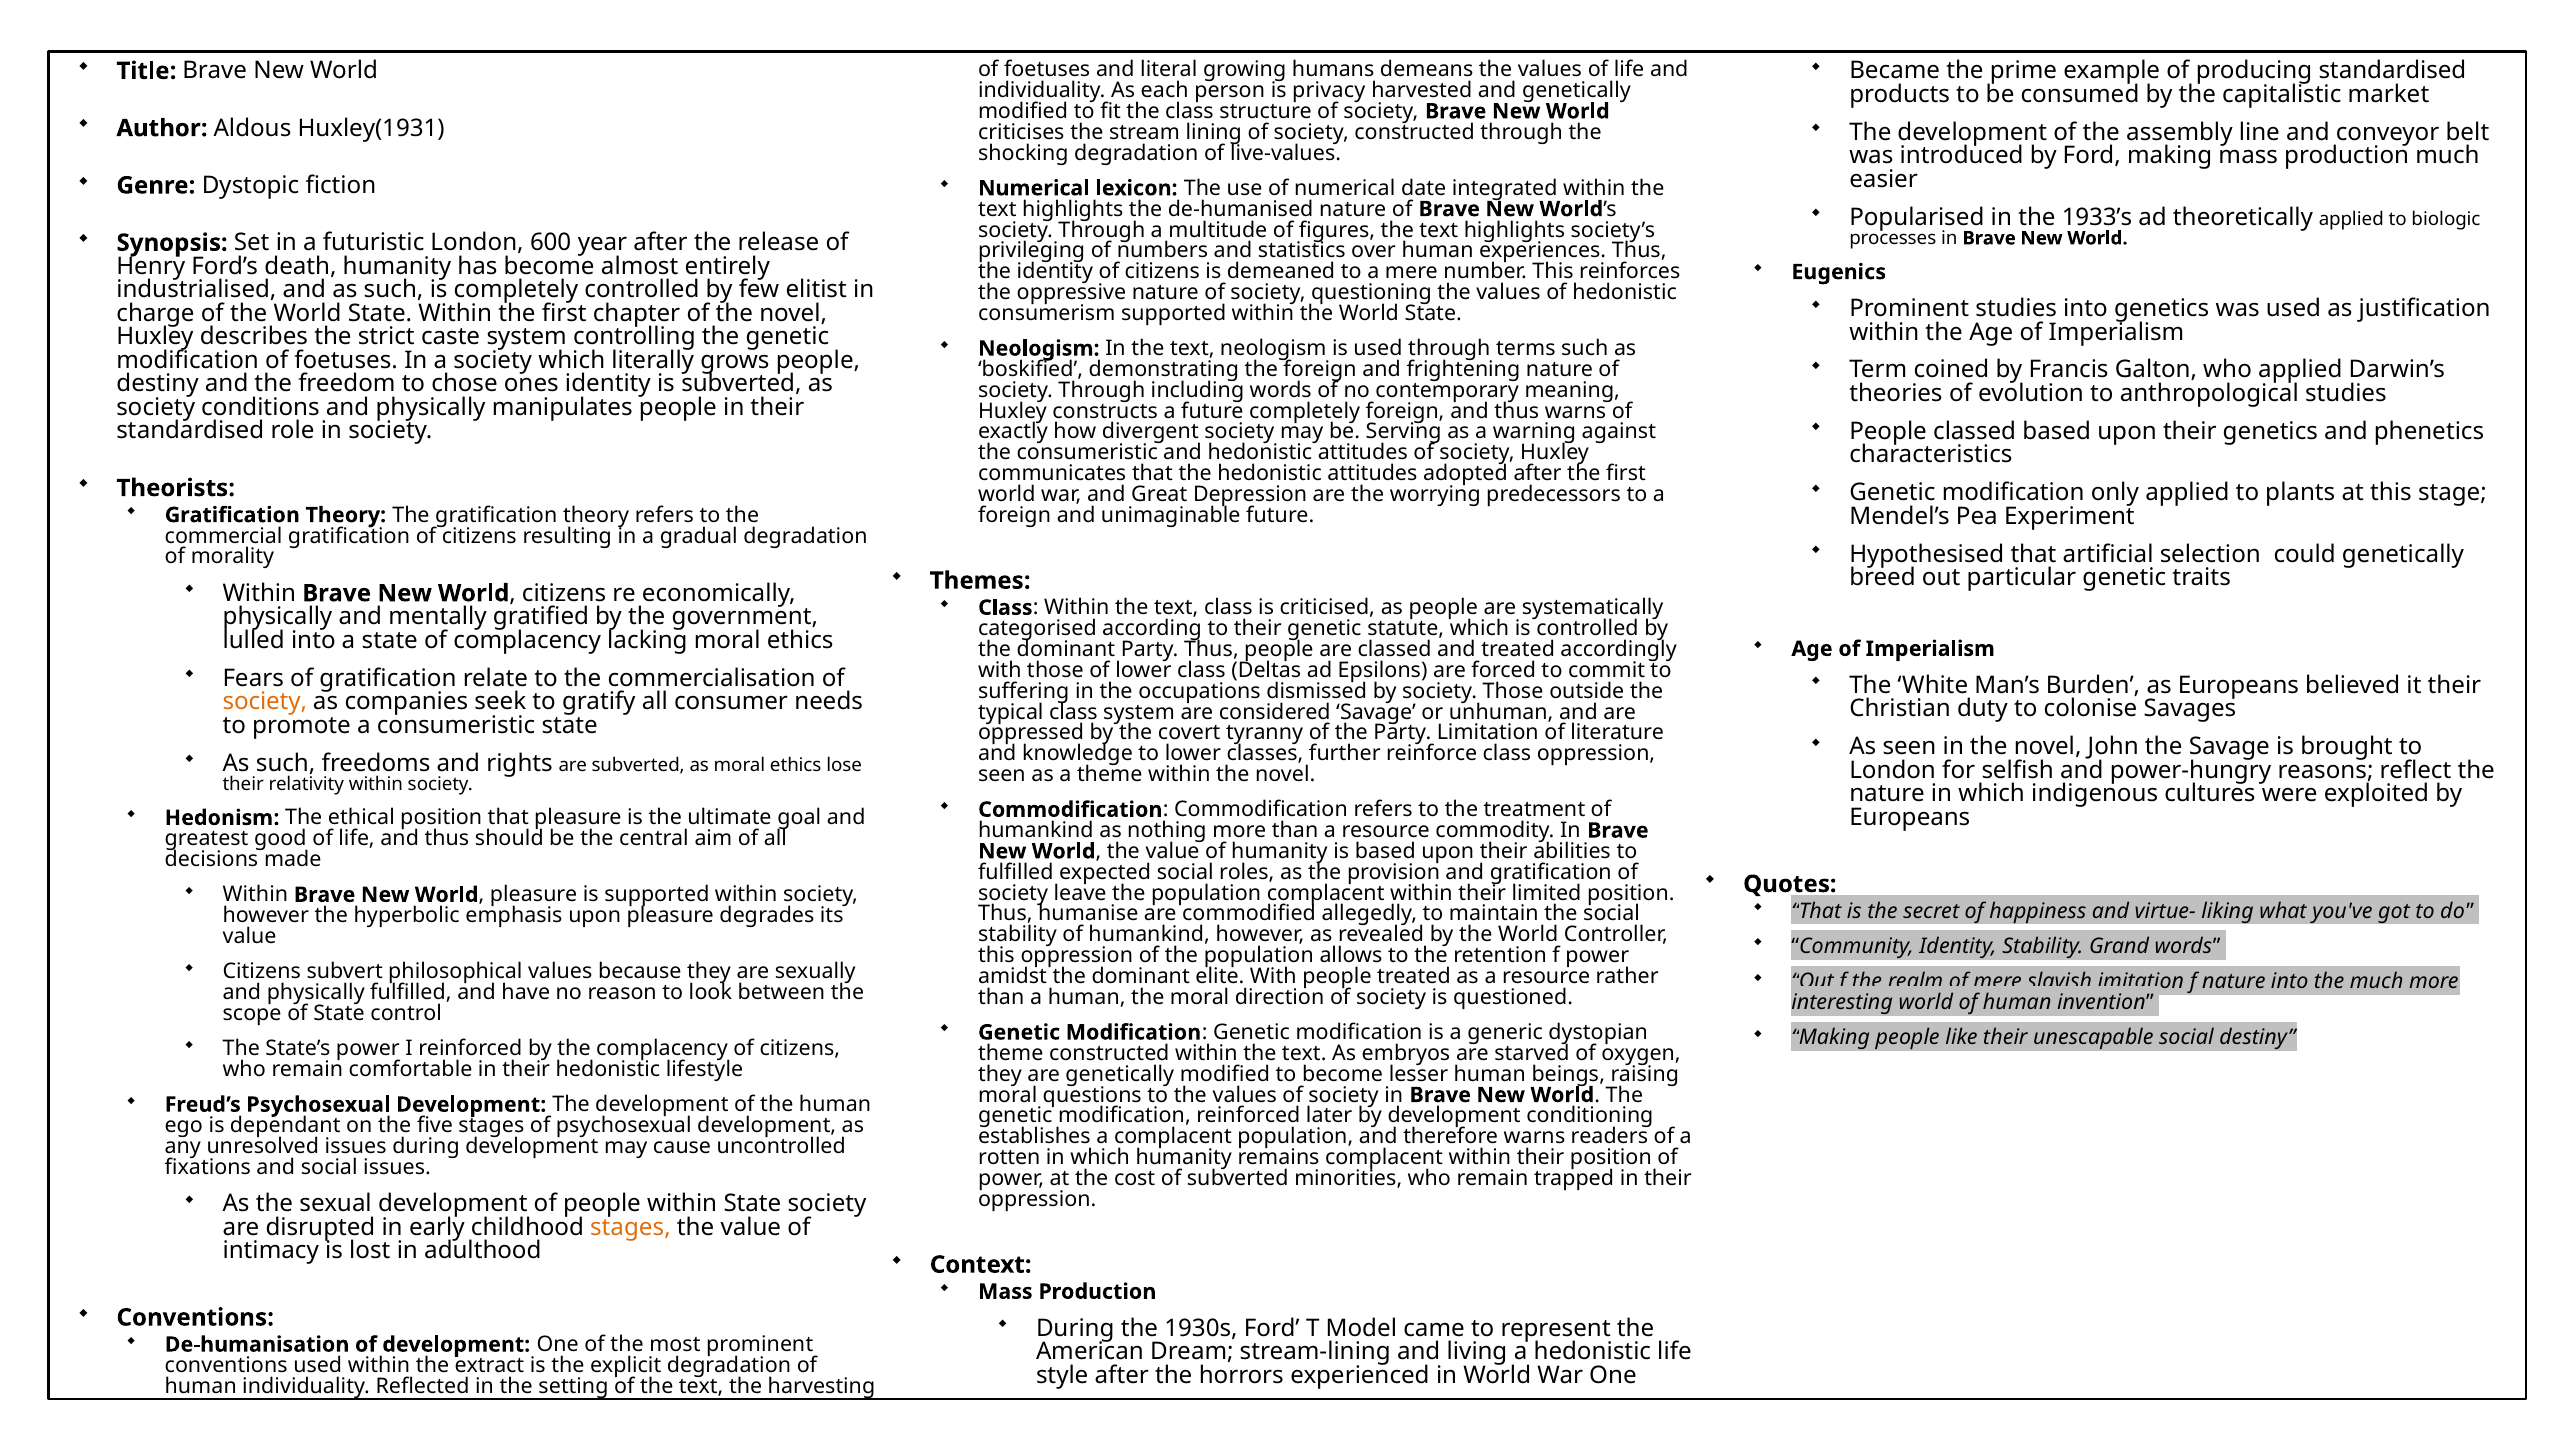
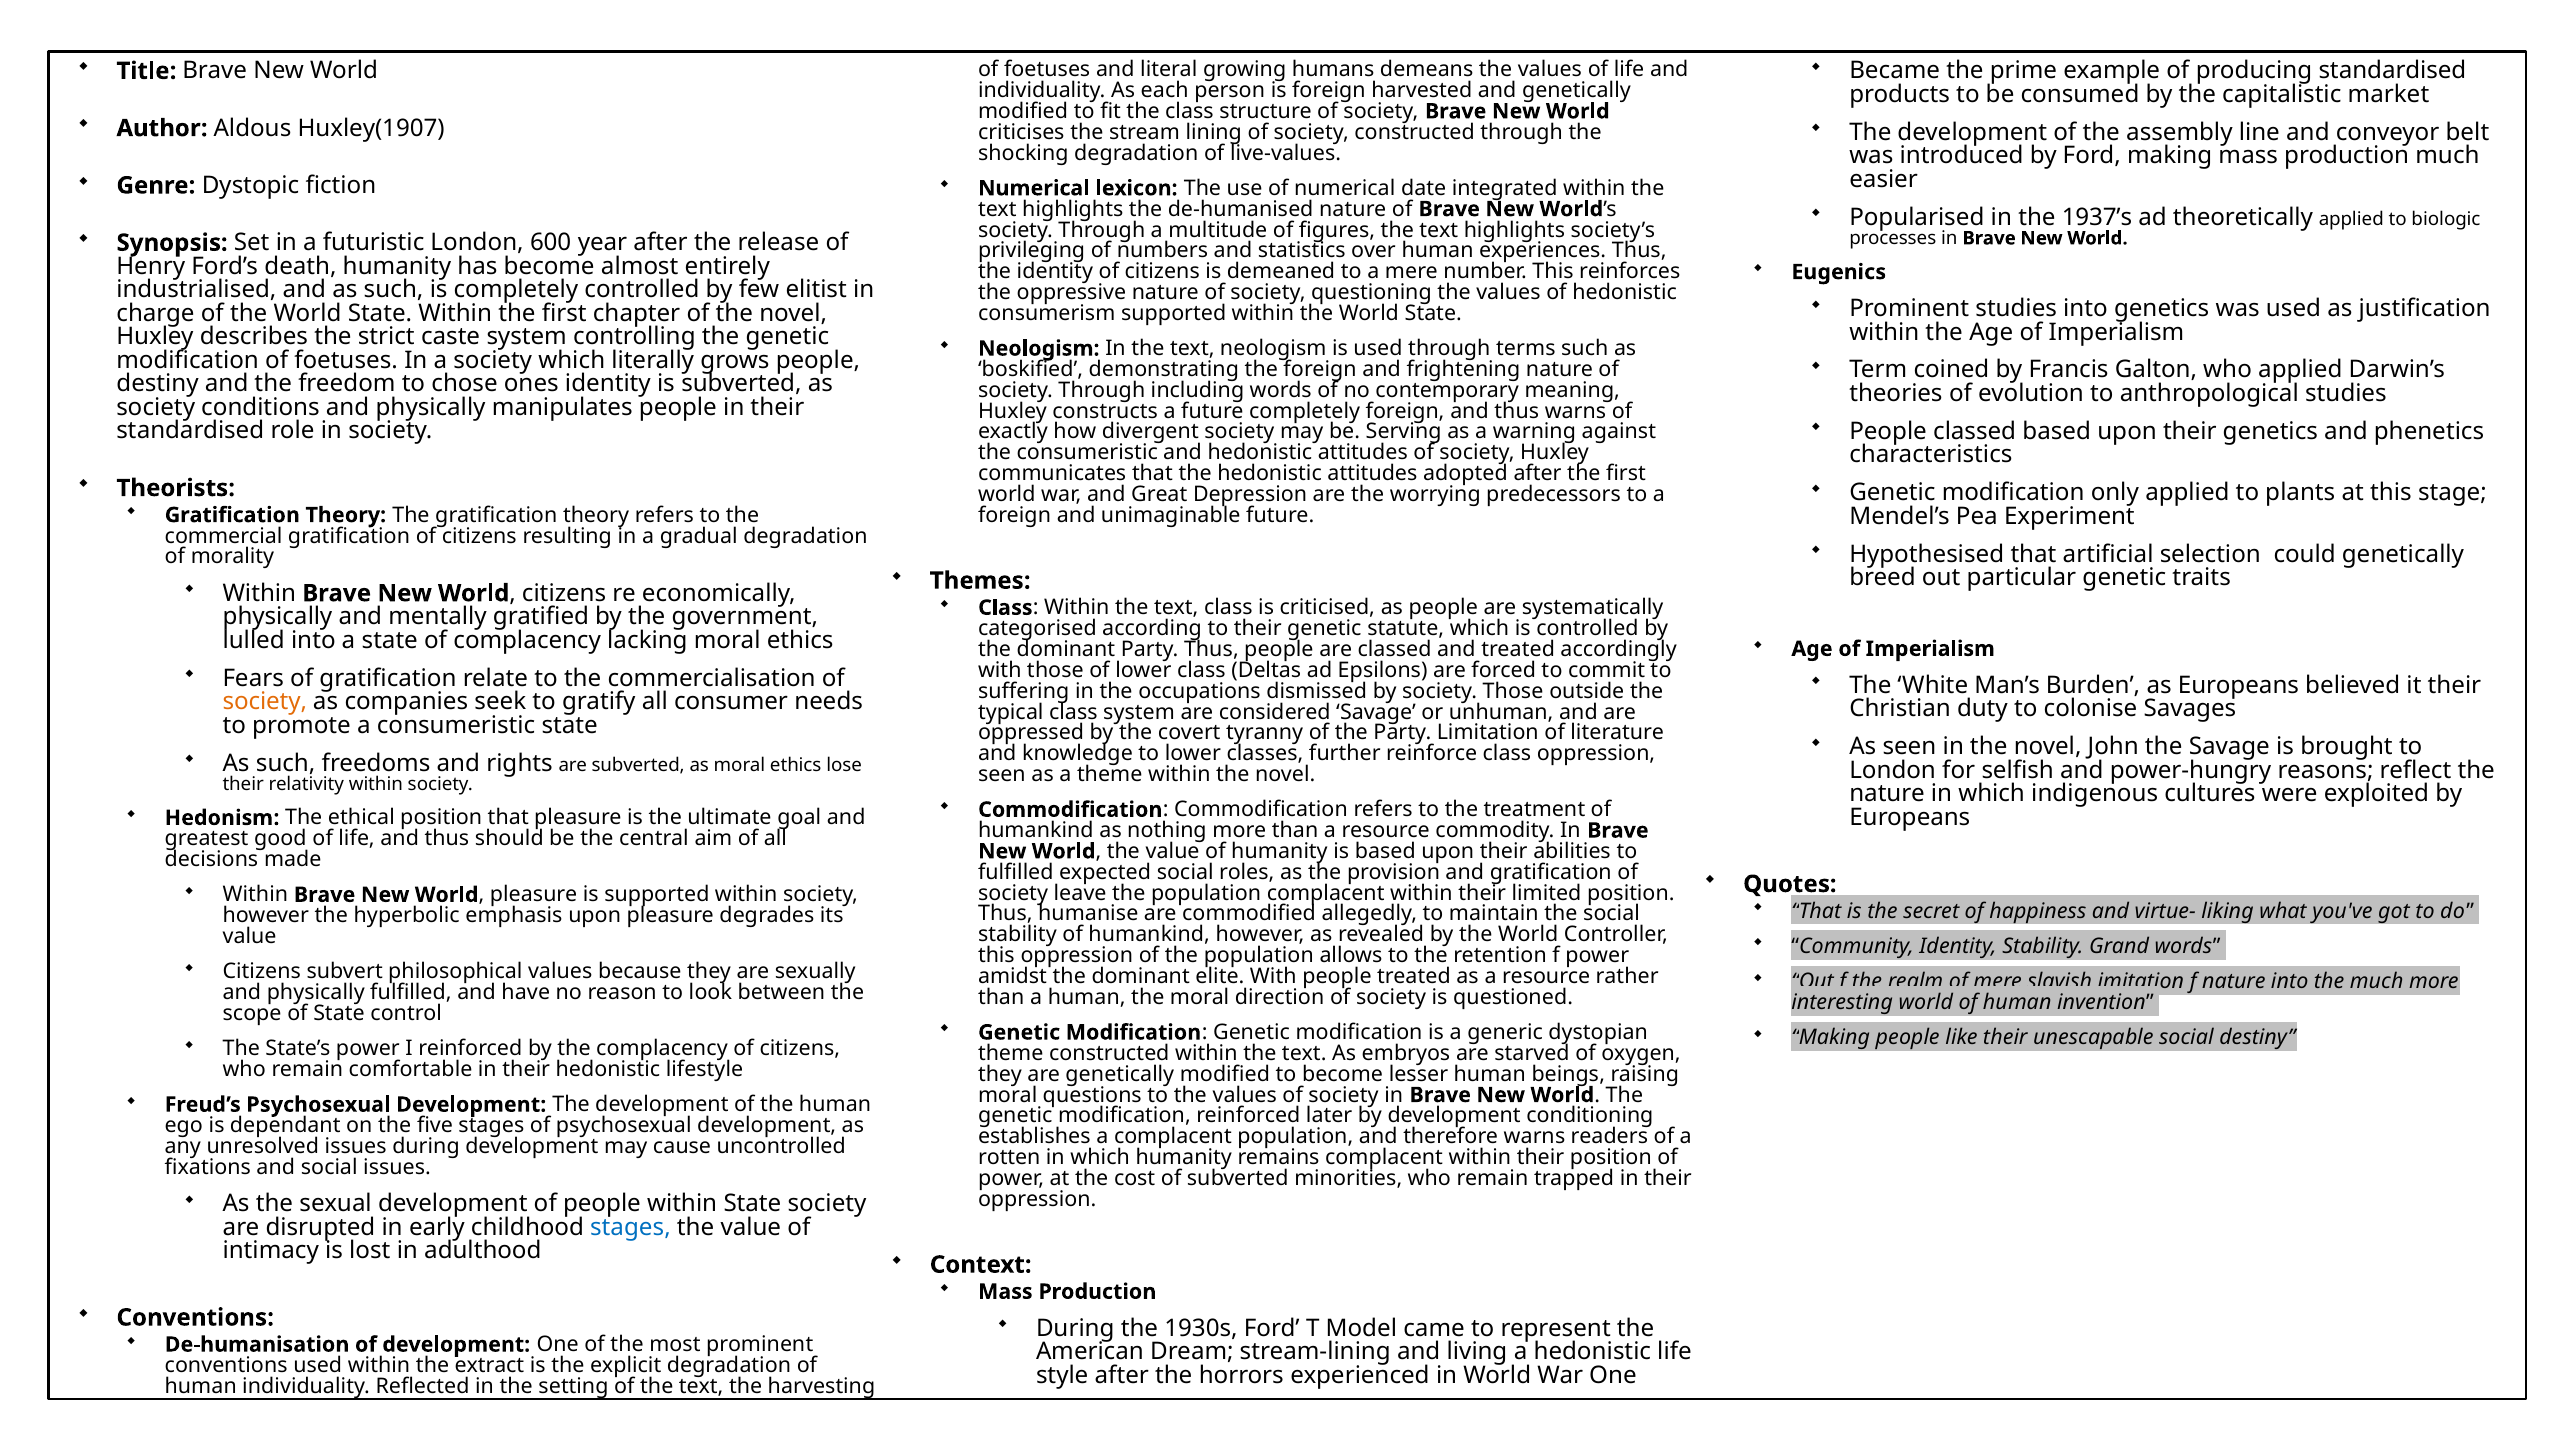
is privacy: privacy -> foreign
Huxley(1931: Huxley(1931 -> Huxley(1907
1933’s: 1933’s -> 1937’s
stages at (630, 1227) colour: orange -> blue
